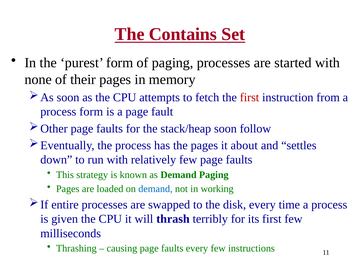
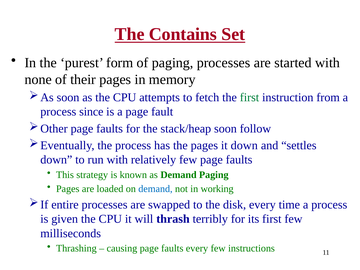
first at (249, 97) colour: red -> green
process form: form -> since
it about: about -> down
